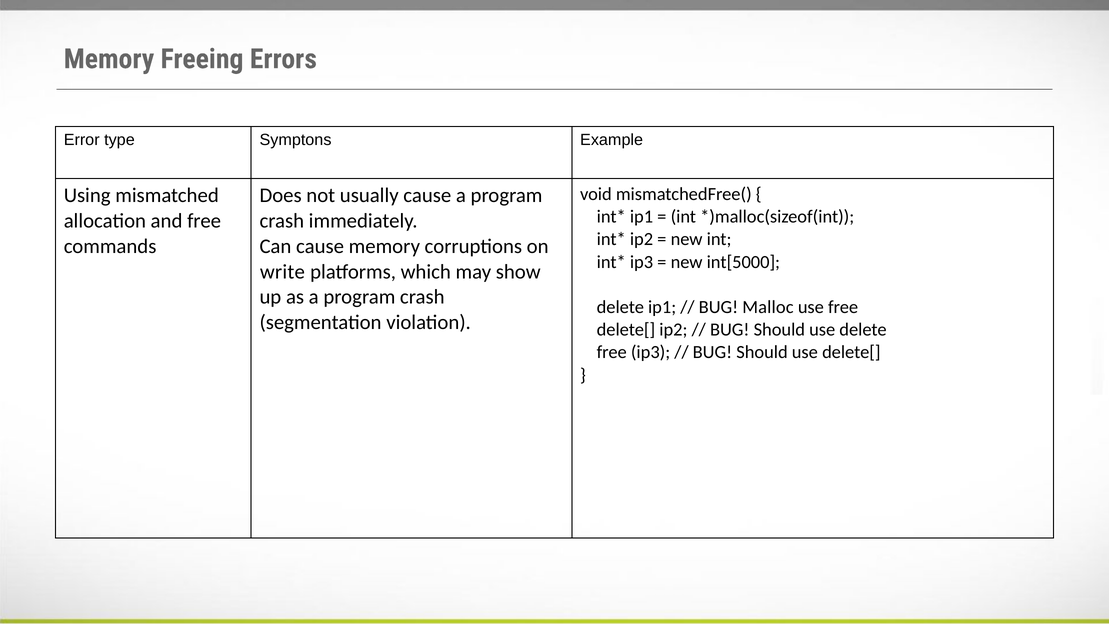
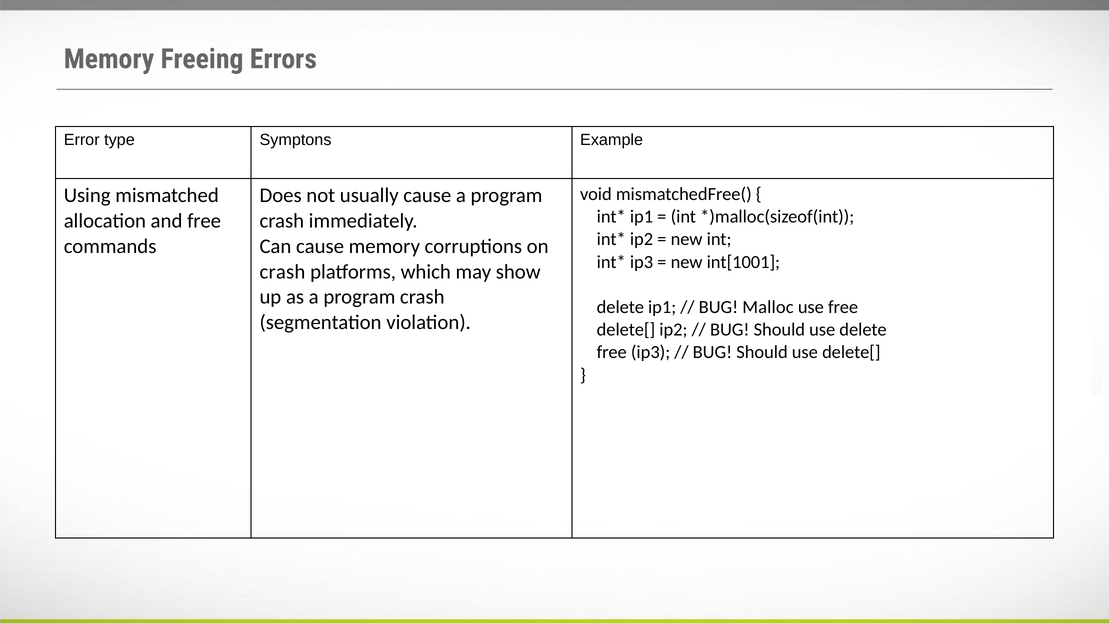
int[5000: int[5000 -> int[1001
write at (282, 272): write -> crash
